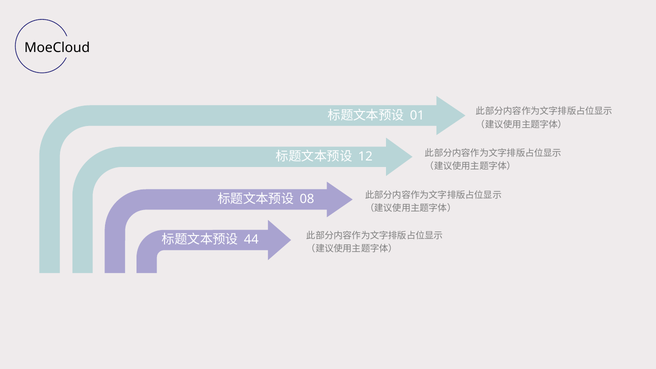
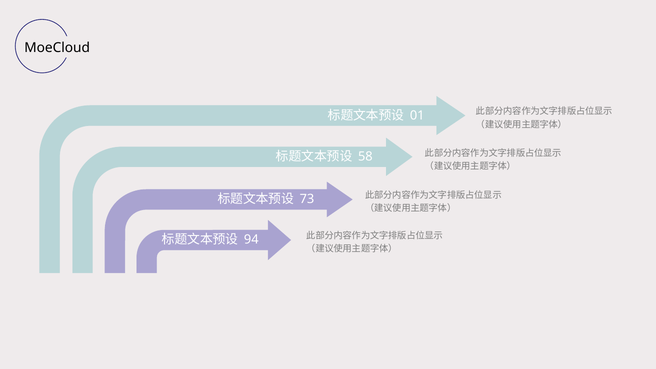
12: 12 -> 58
08: 08 -> 73
44: 44 -> 94
